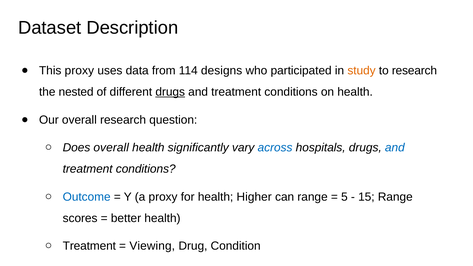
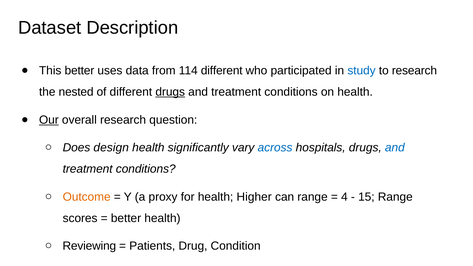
This proxy: proxy -> better
114 designs: designs -> different
study colour: orange -> blue
Our underline: none -> present
Does overall: overall -> design
Outcome colour: blue -> orange
5: 5 -> 4
Treatment at (89, 246): Treatment -> Reviewing
Viewing: Viewing -> Patients
